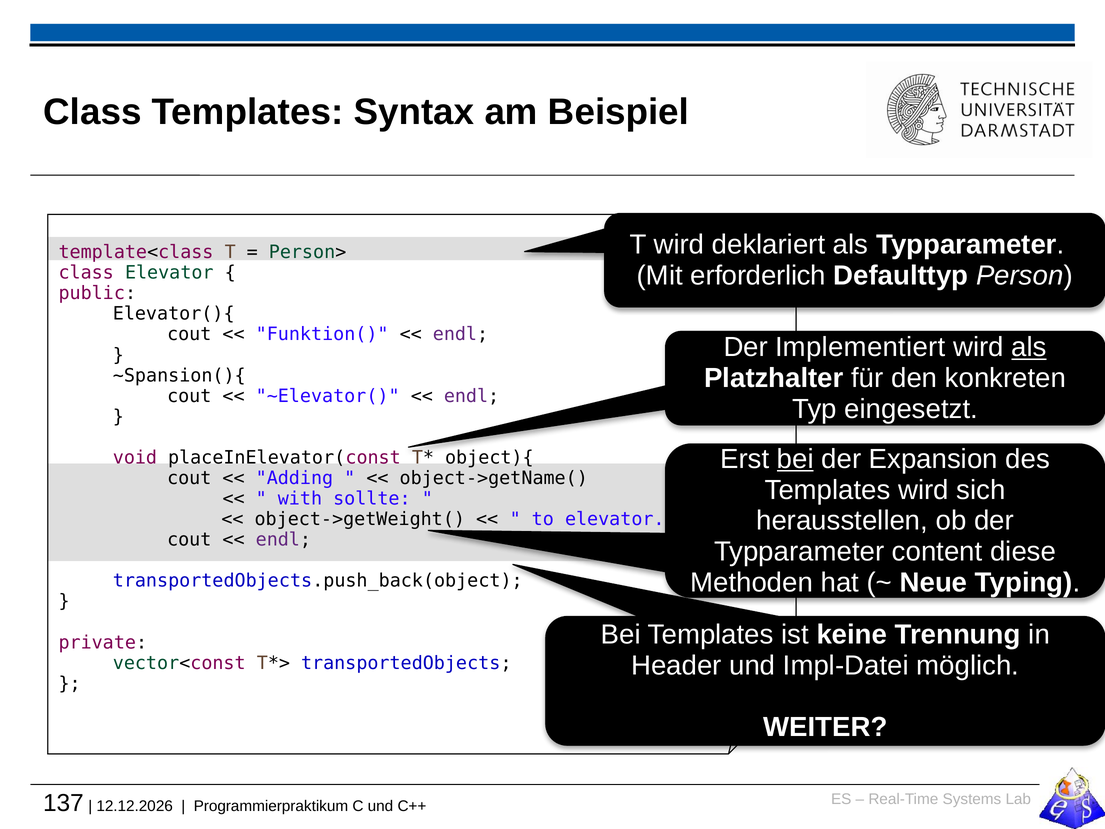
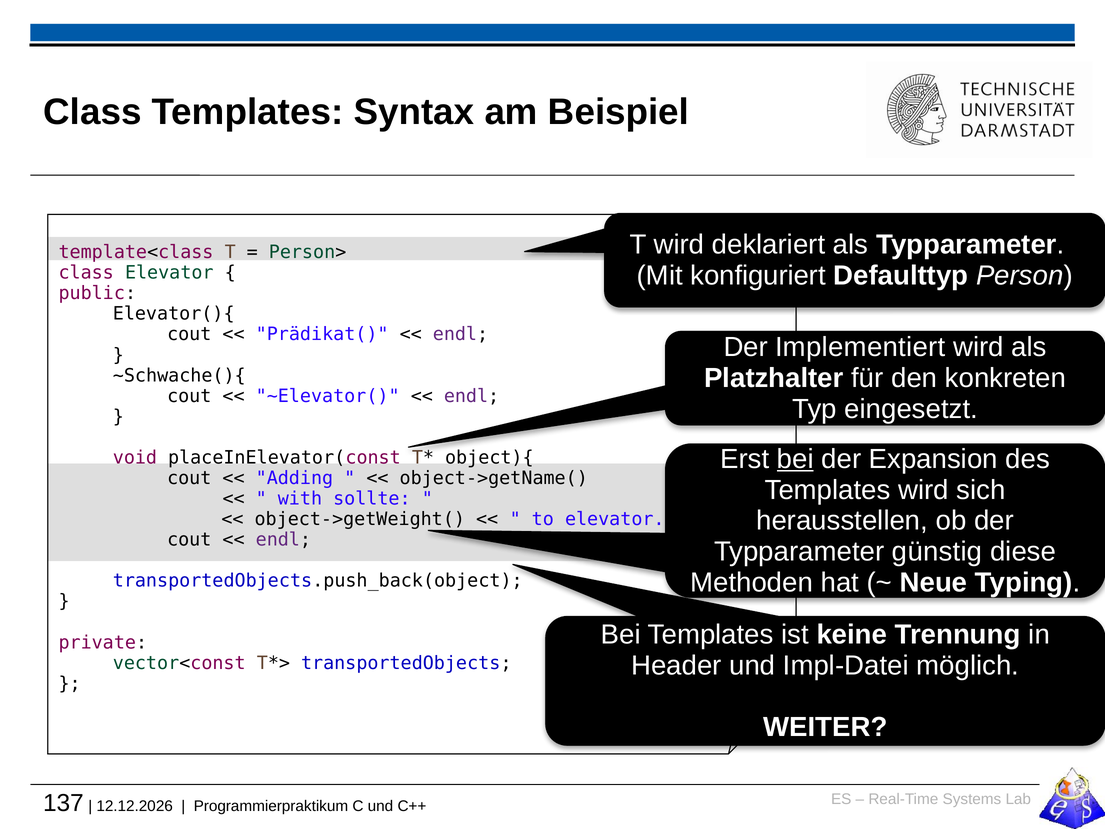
erforderlich: erforderlich -> konfiguriert
Funktion(: Funktion( -> Prädikat(
als at (1029, 347) underline: present -> none
~Spansion(){: ~Spansion(){ -> ~Schwache(){
content: content -> günstig
